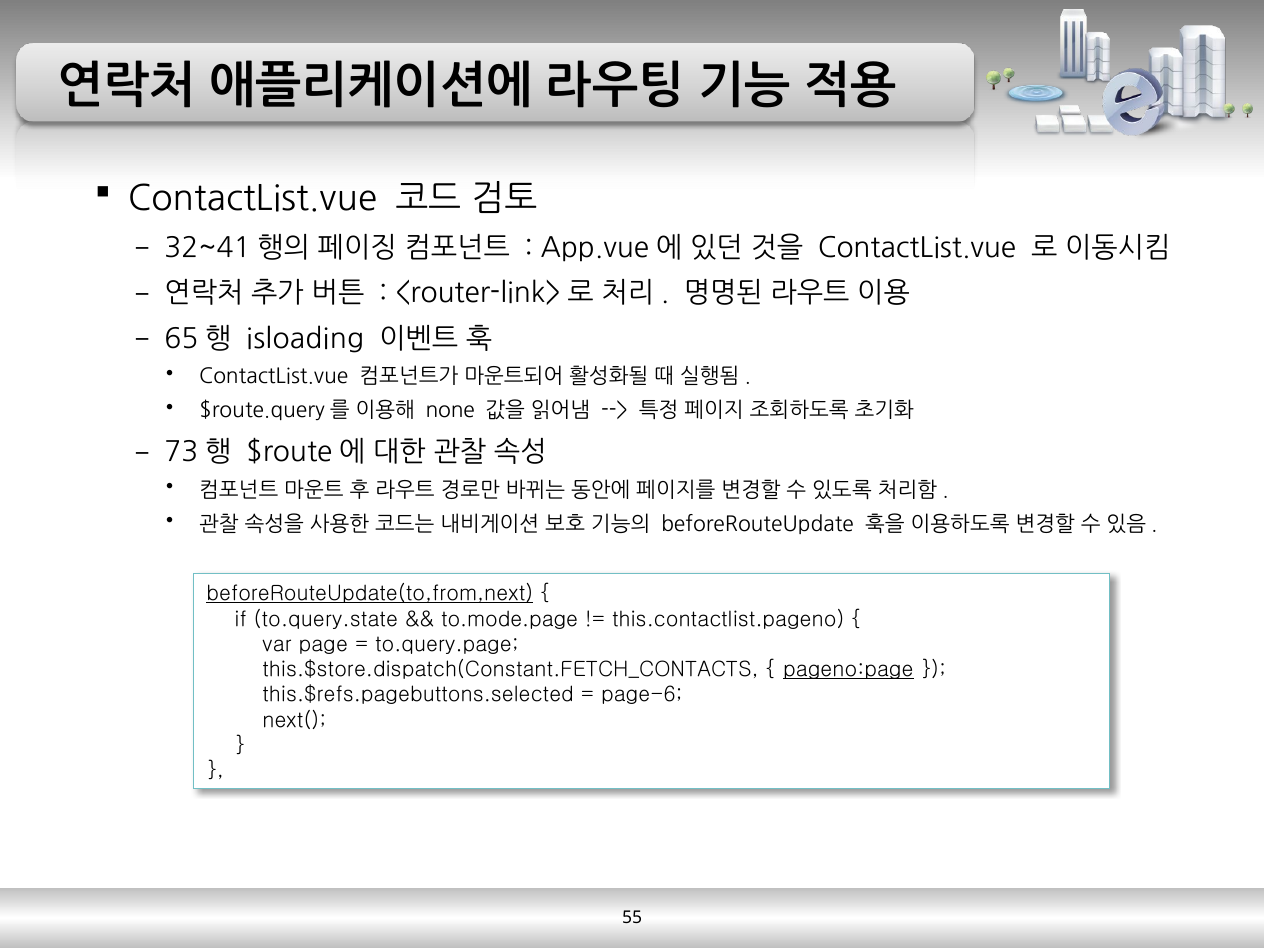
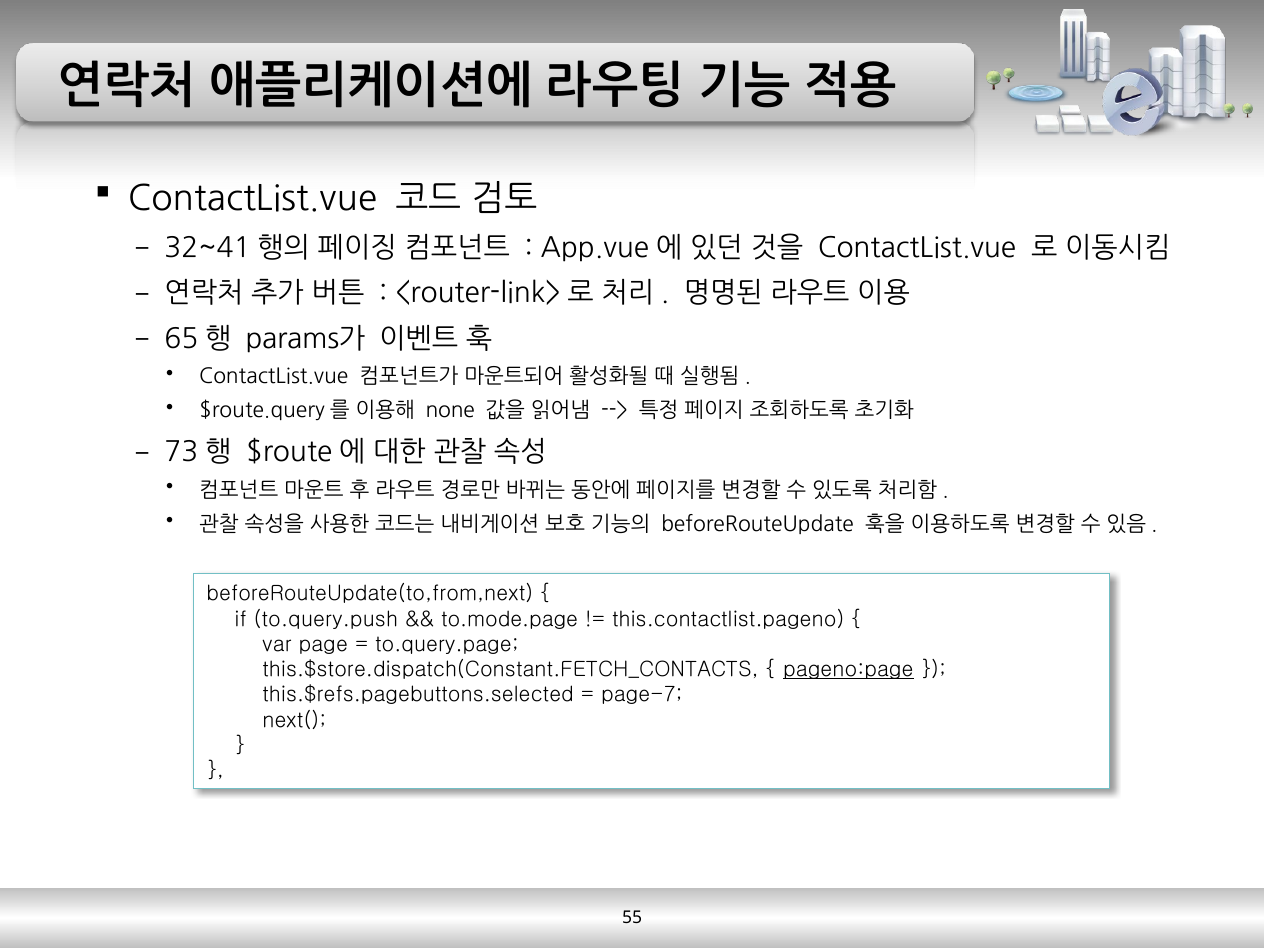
isloading: isloading -> params가
beforeRouteUpdate(to,from,next underline: present -> none
to.query.state: to.query.state -> to.query.push
page-6: page-6 -> page-7
